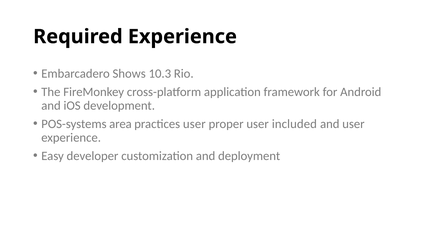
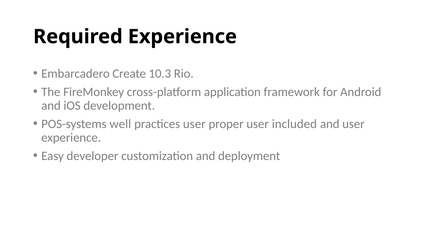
Shows: Shows -> Create
area: area -> well
